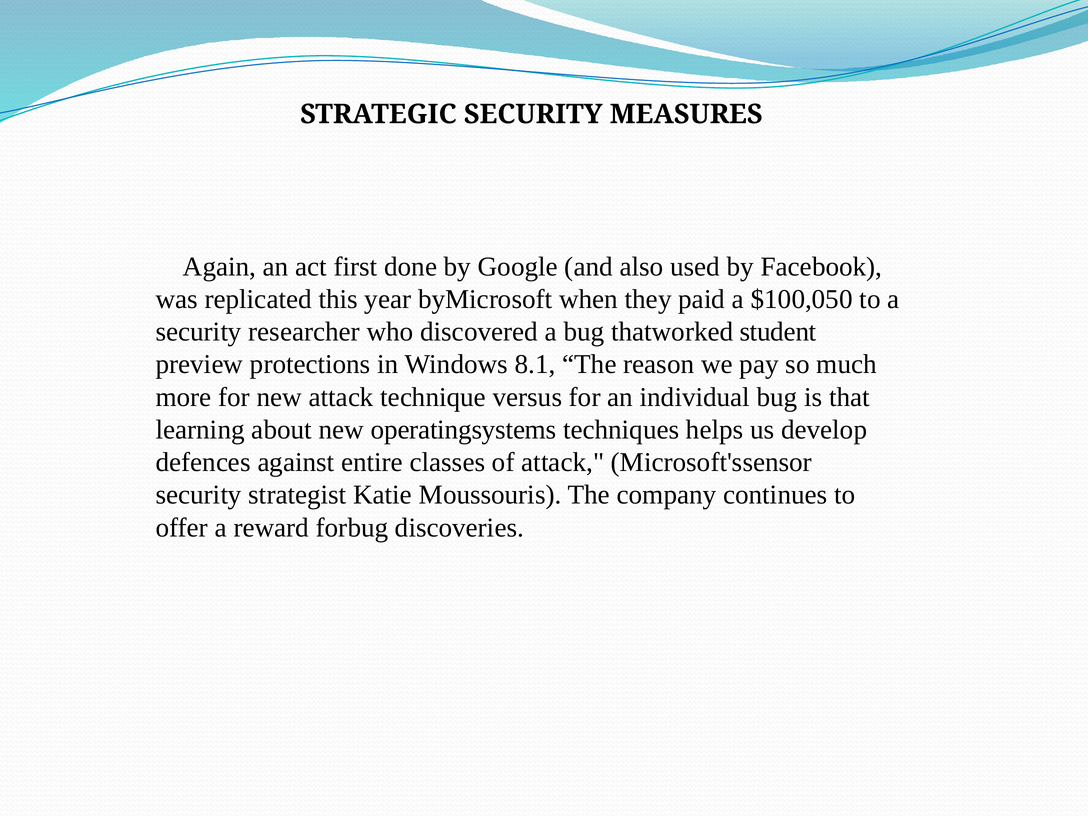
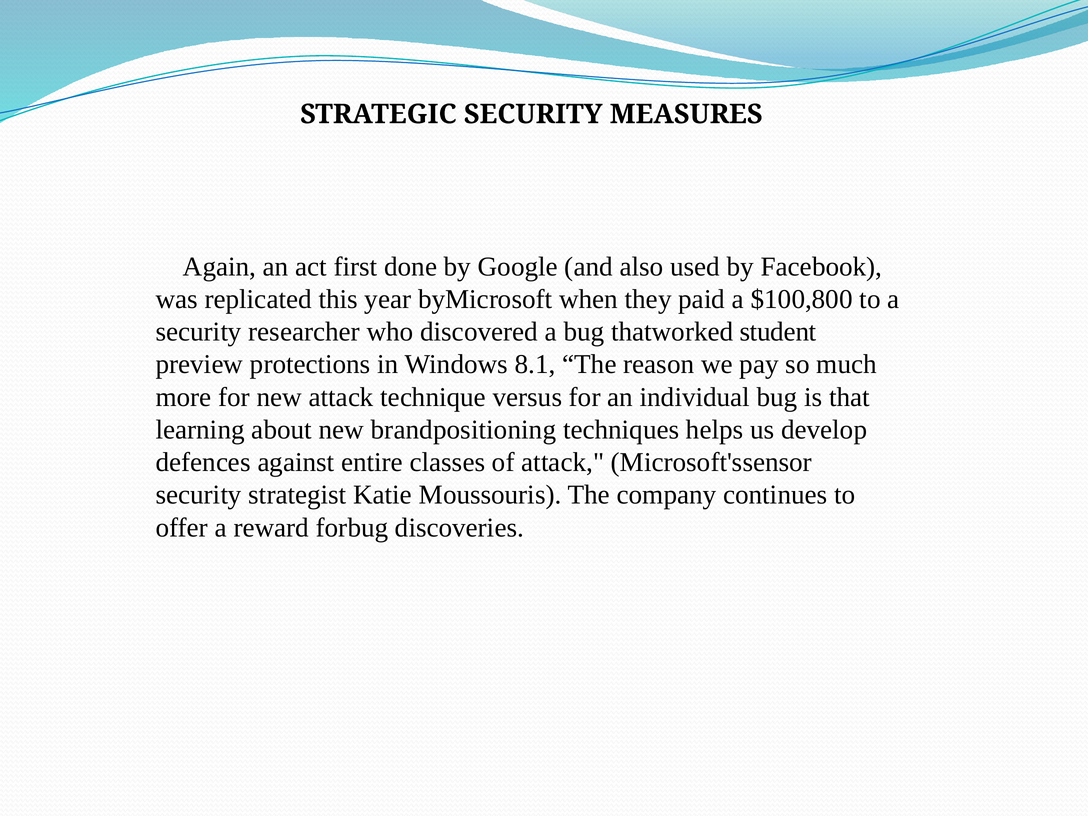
$100,050: $100,050 -> $100,800
operatingsystems: operatingsystems -> brandpositioning
